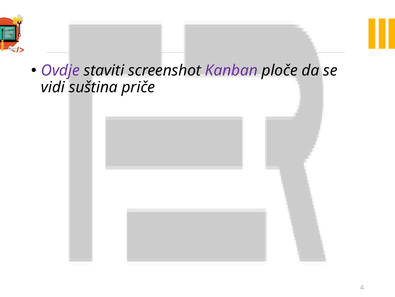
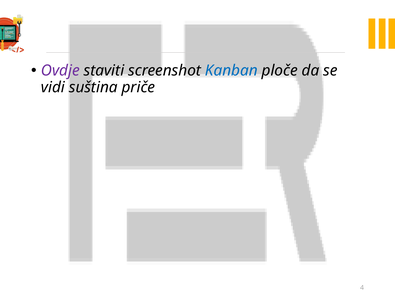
Kanban colour: purple -> blue
